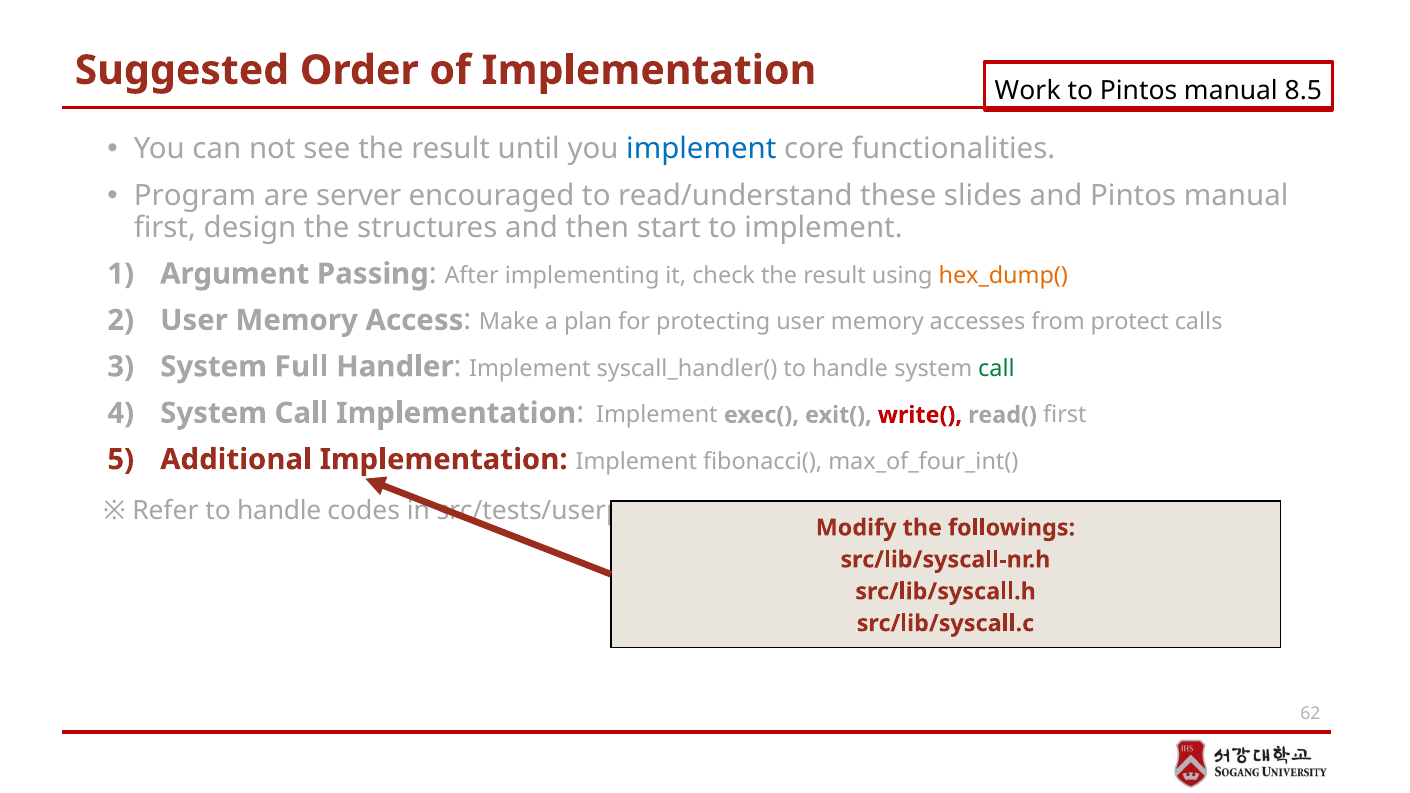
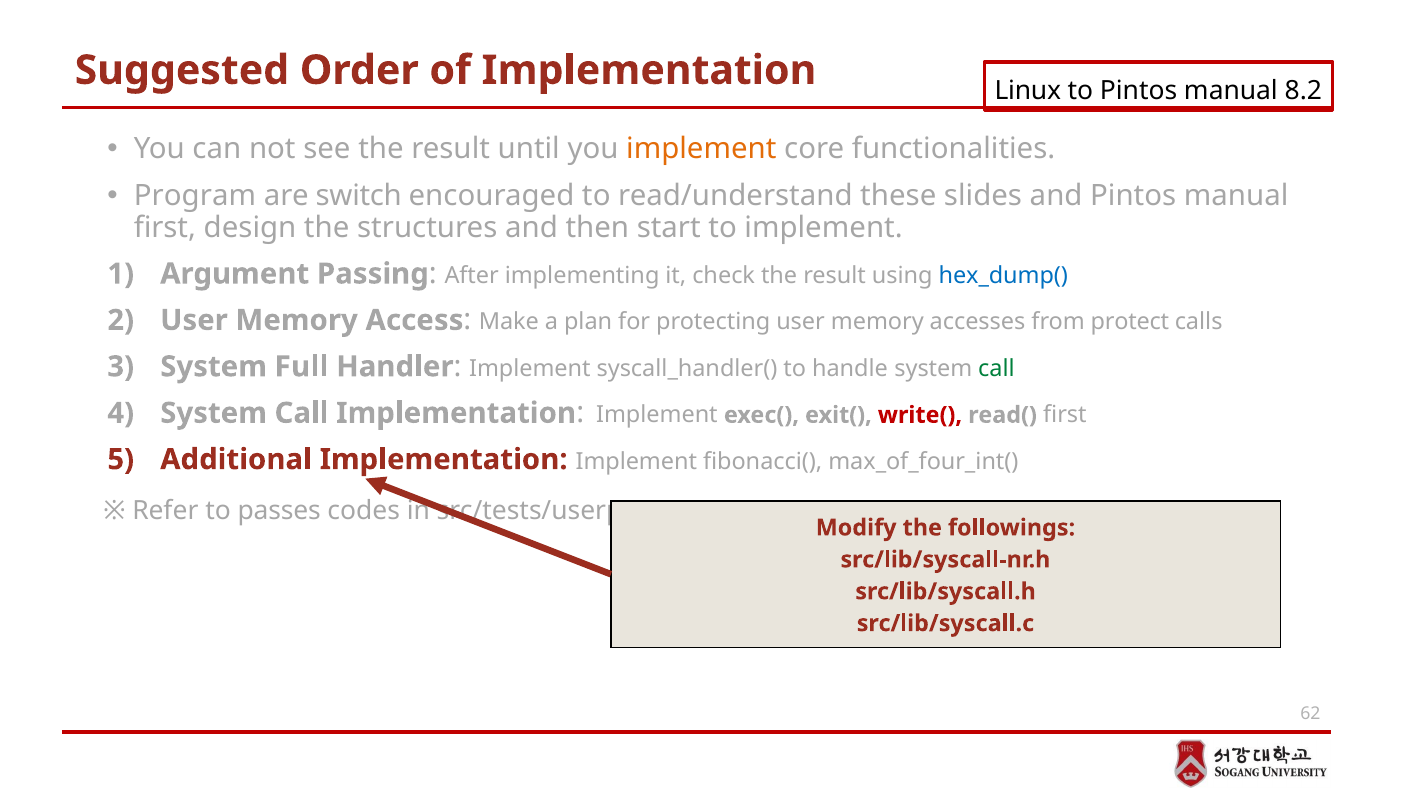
Work: Work -> Linux
8.5: 8.5 -> 8.2
implement at (701, 149) colour: blue -> orange
server: server -> switch
hex_dump( colour: orange -> blue
Refer to handle: handle -> passes
